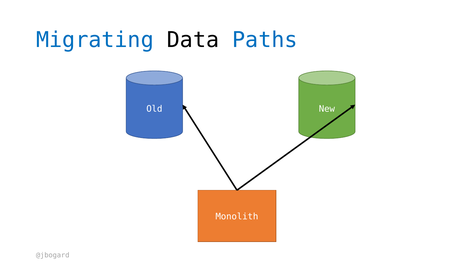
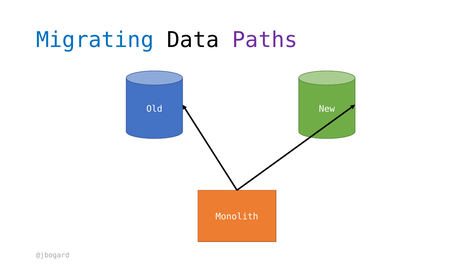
Paths colour: blue -> purple
